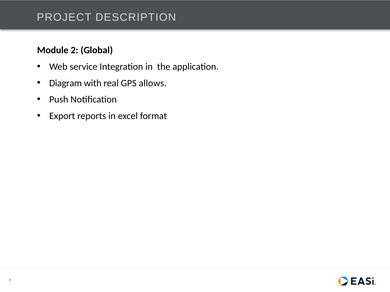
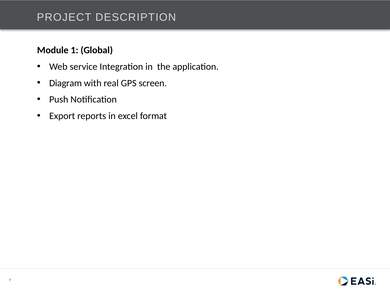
2: 2 -> 1
allows: allows -> screen
